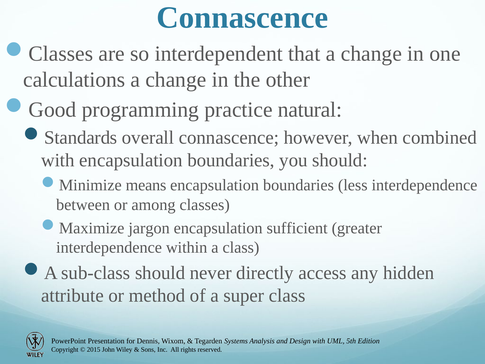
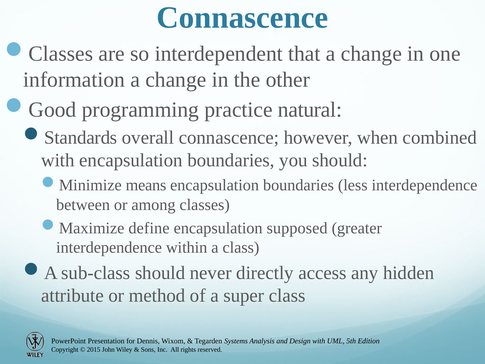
calculations: calculations -> information
jargon: jargon -> define
sufficient: sufficient -> supposed
